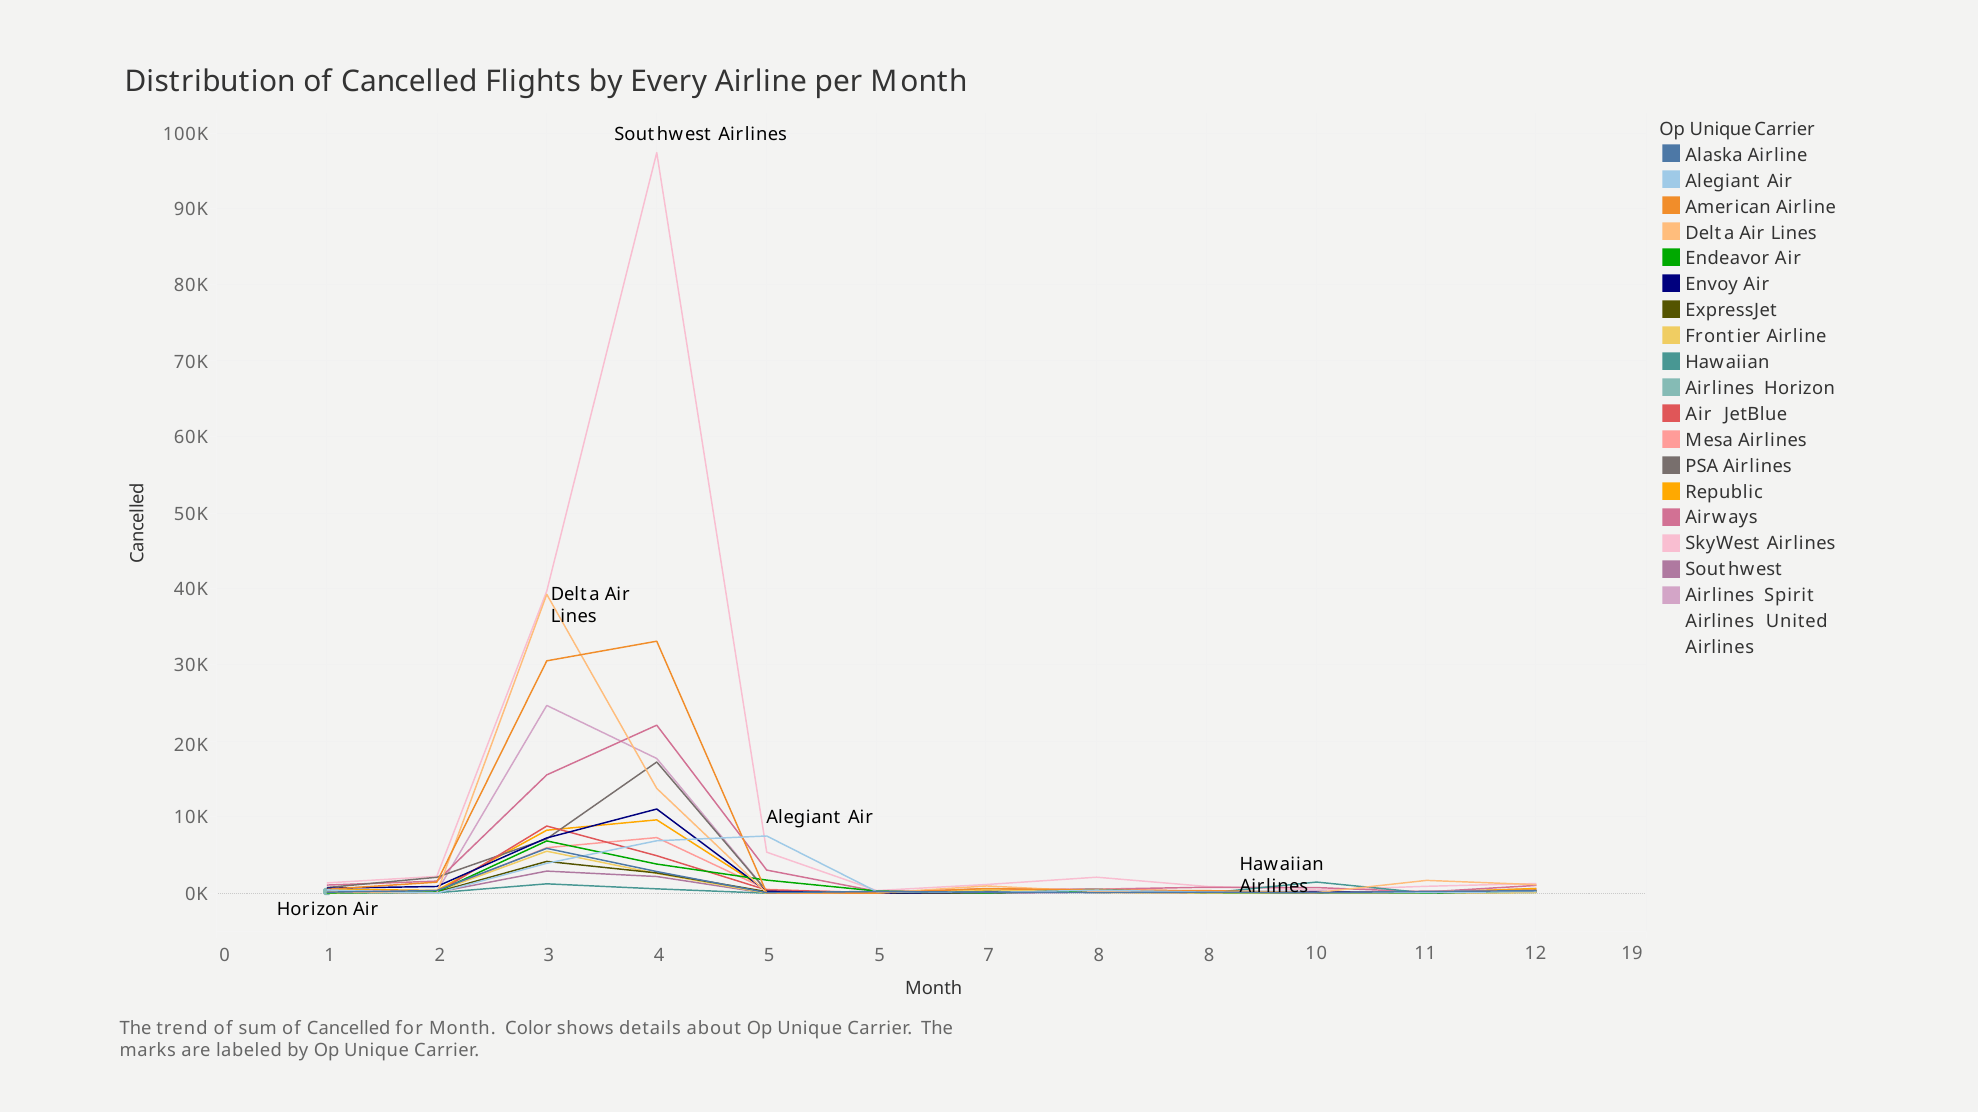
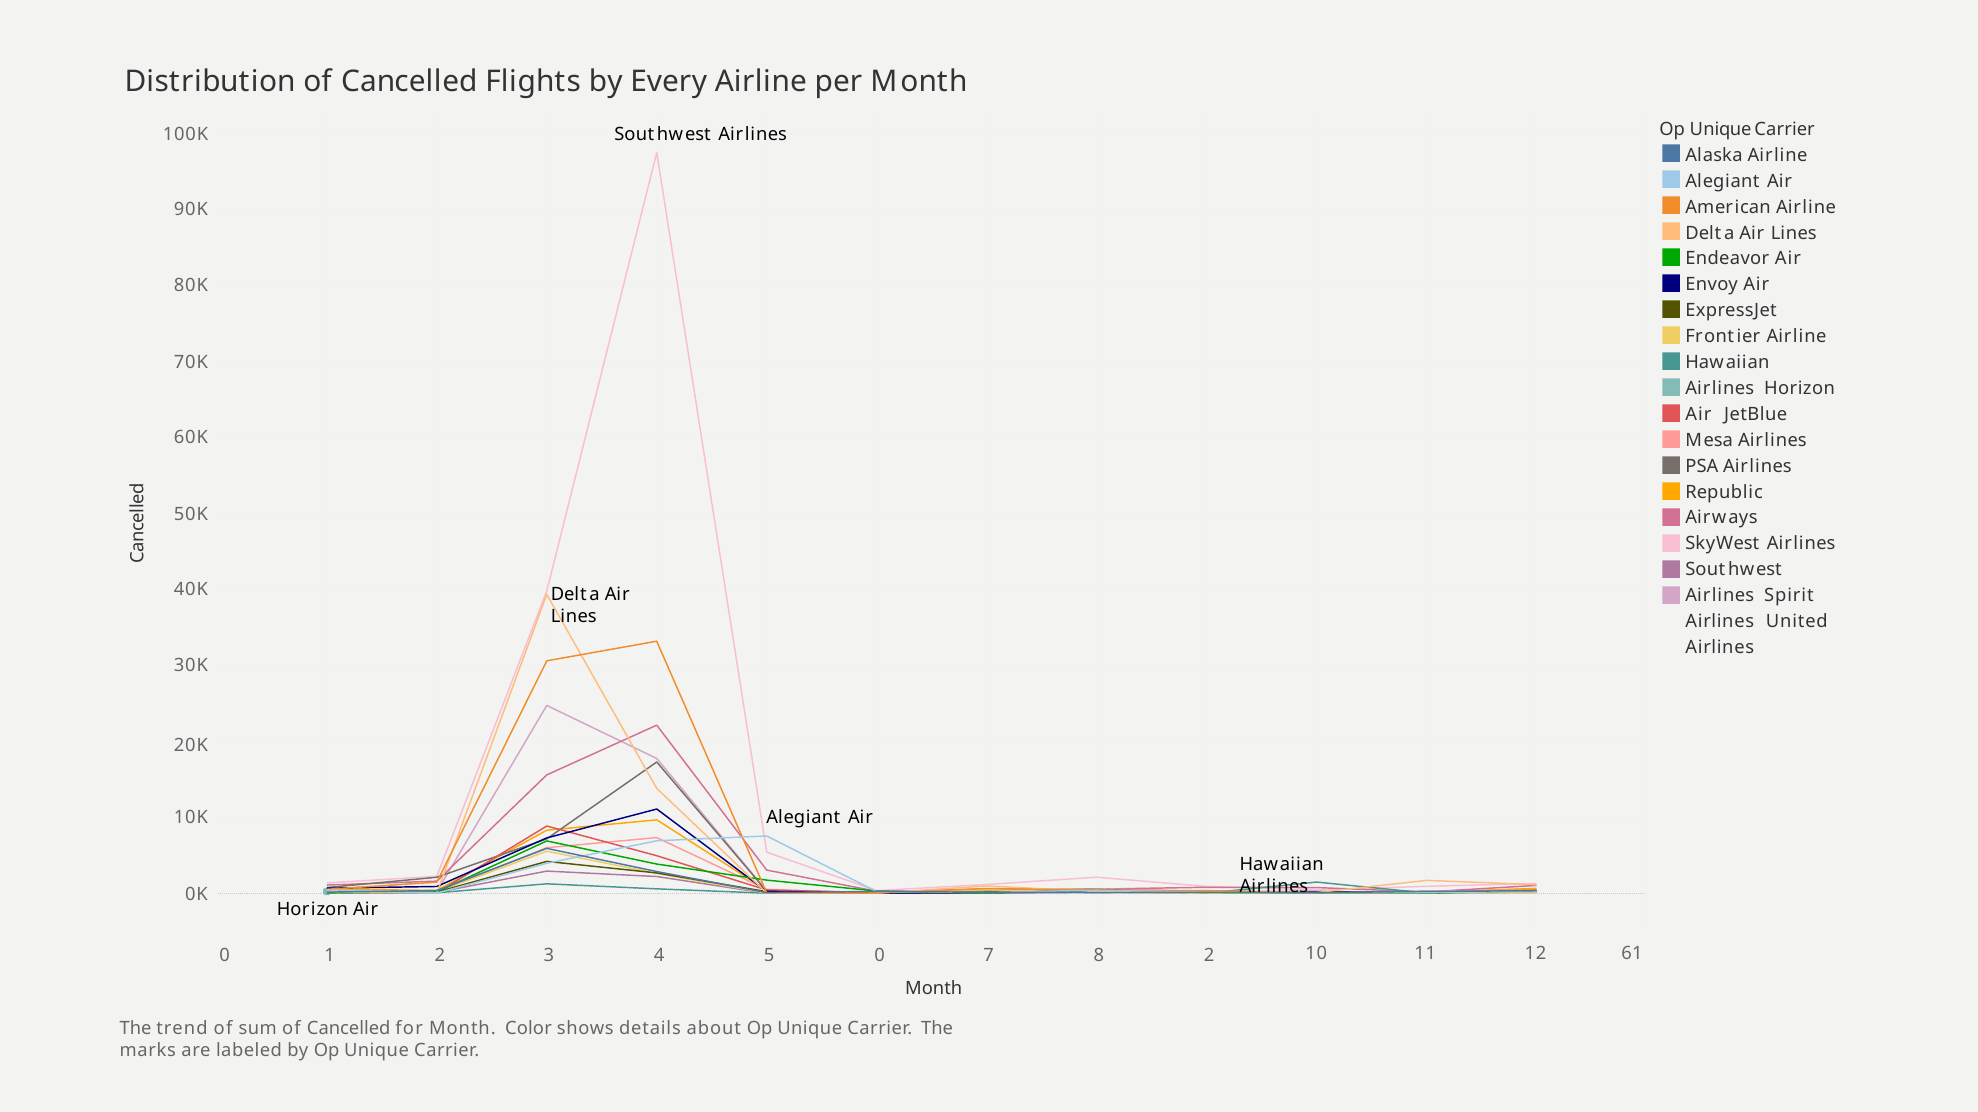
19: 19 -> 61
5 5: 5 -> 0
8 8: 8 -> 2
